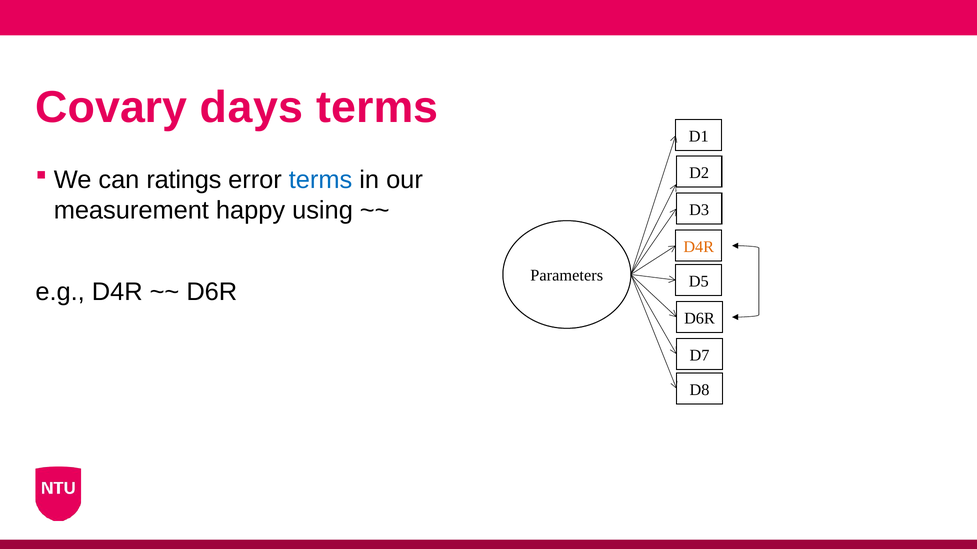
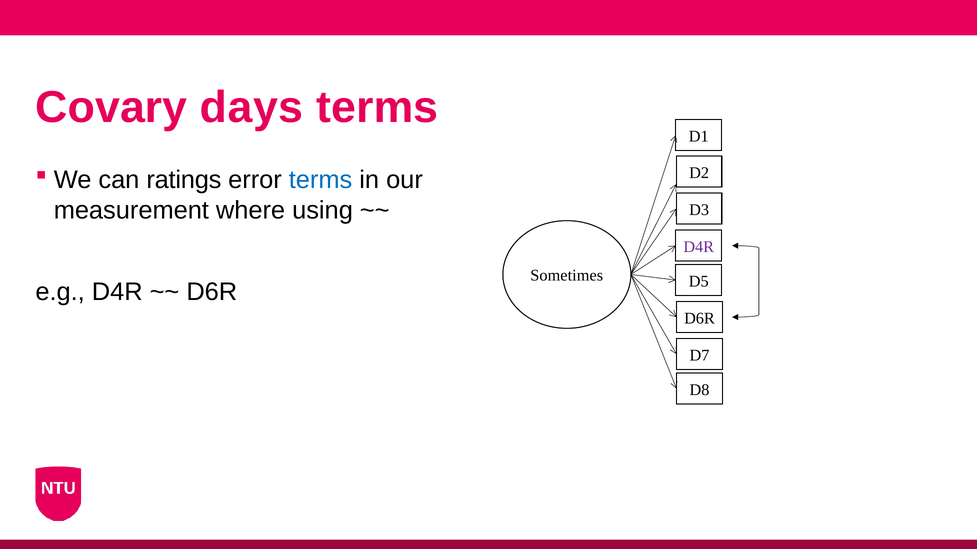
happy: happy -> where
D4R at (699, 247) colour: orange -> purple
Parameters: Parameters -> Sometimes
